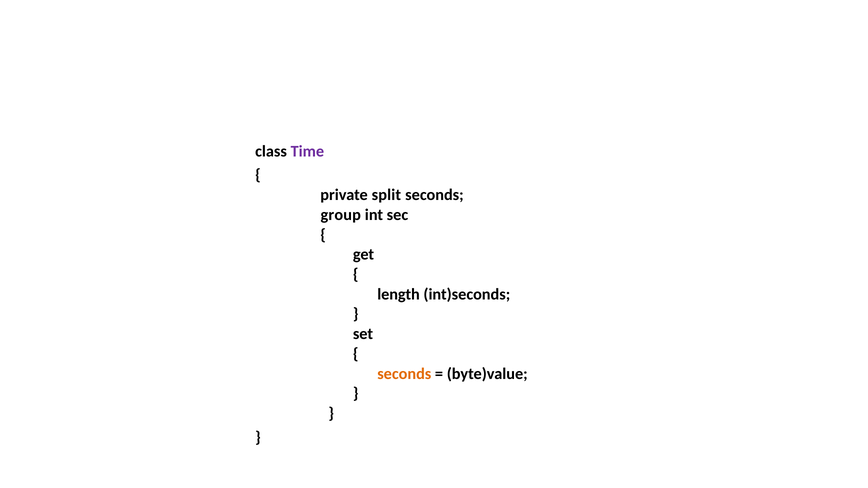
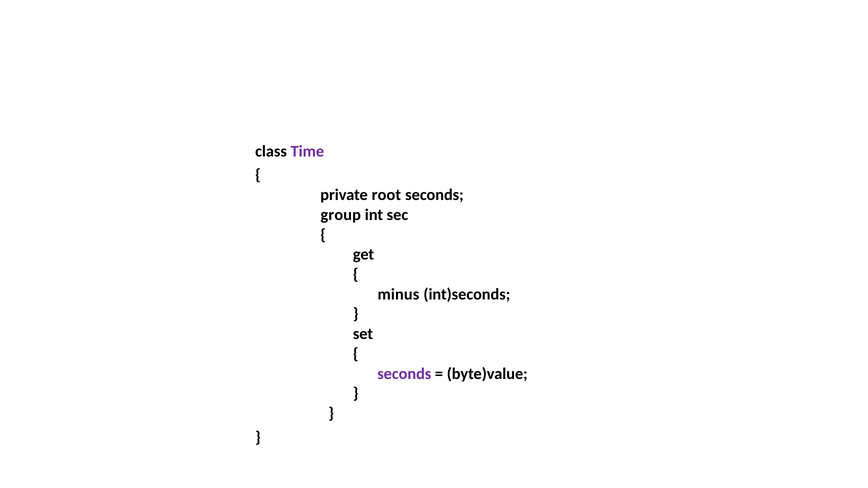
split: split -> root
length: length -> minus
seconds at (404, 374) colour: orange -> purple
